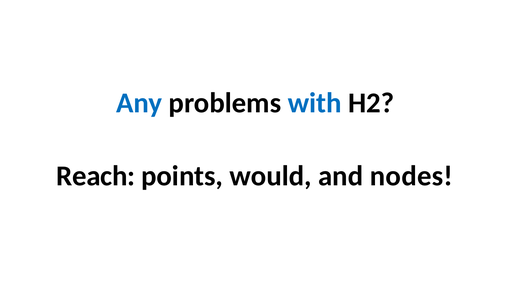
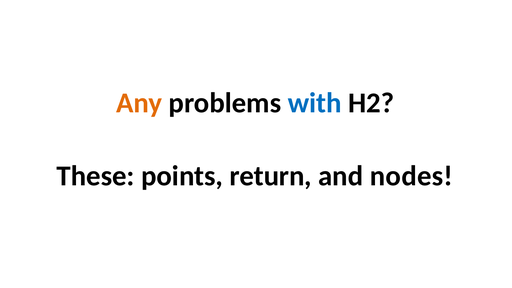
Any colour: blue -> orange
Reach: Reach -> These
would: would -> return
